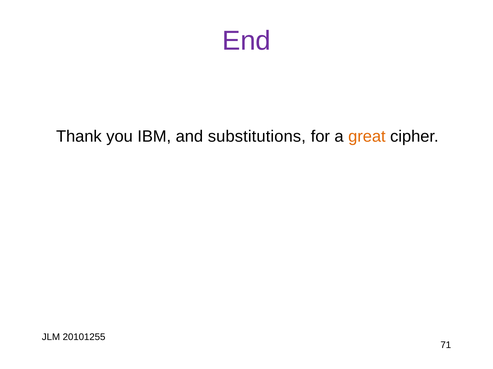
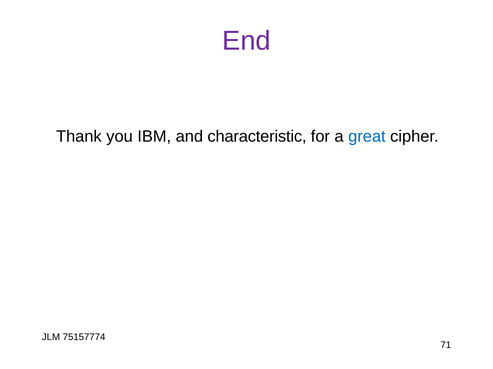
substitutions: substitutions -> characteristic
great colour: orange -> blue
20101255: 20101255 -> 75157774
